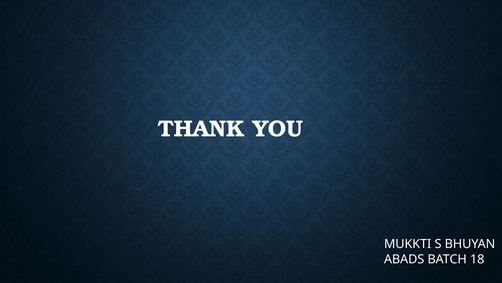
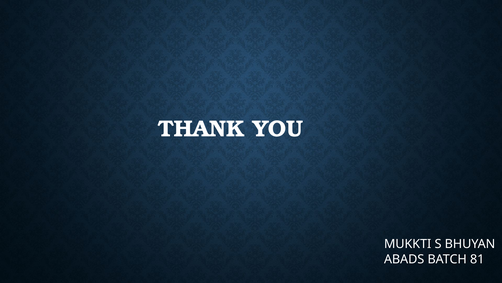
18: 18 -> 81
